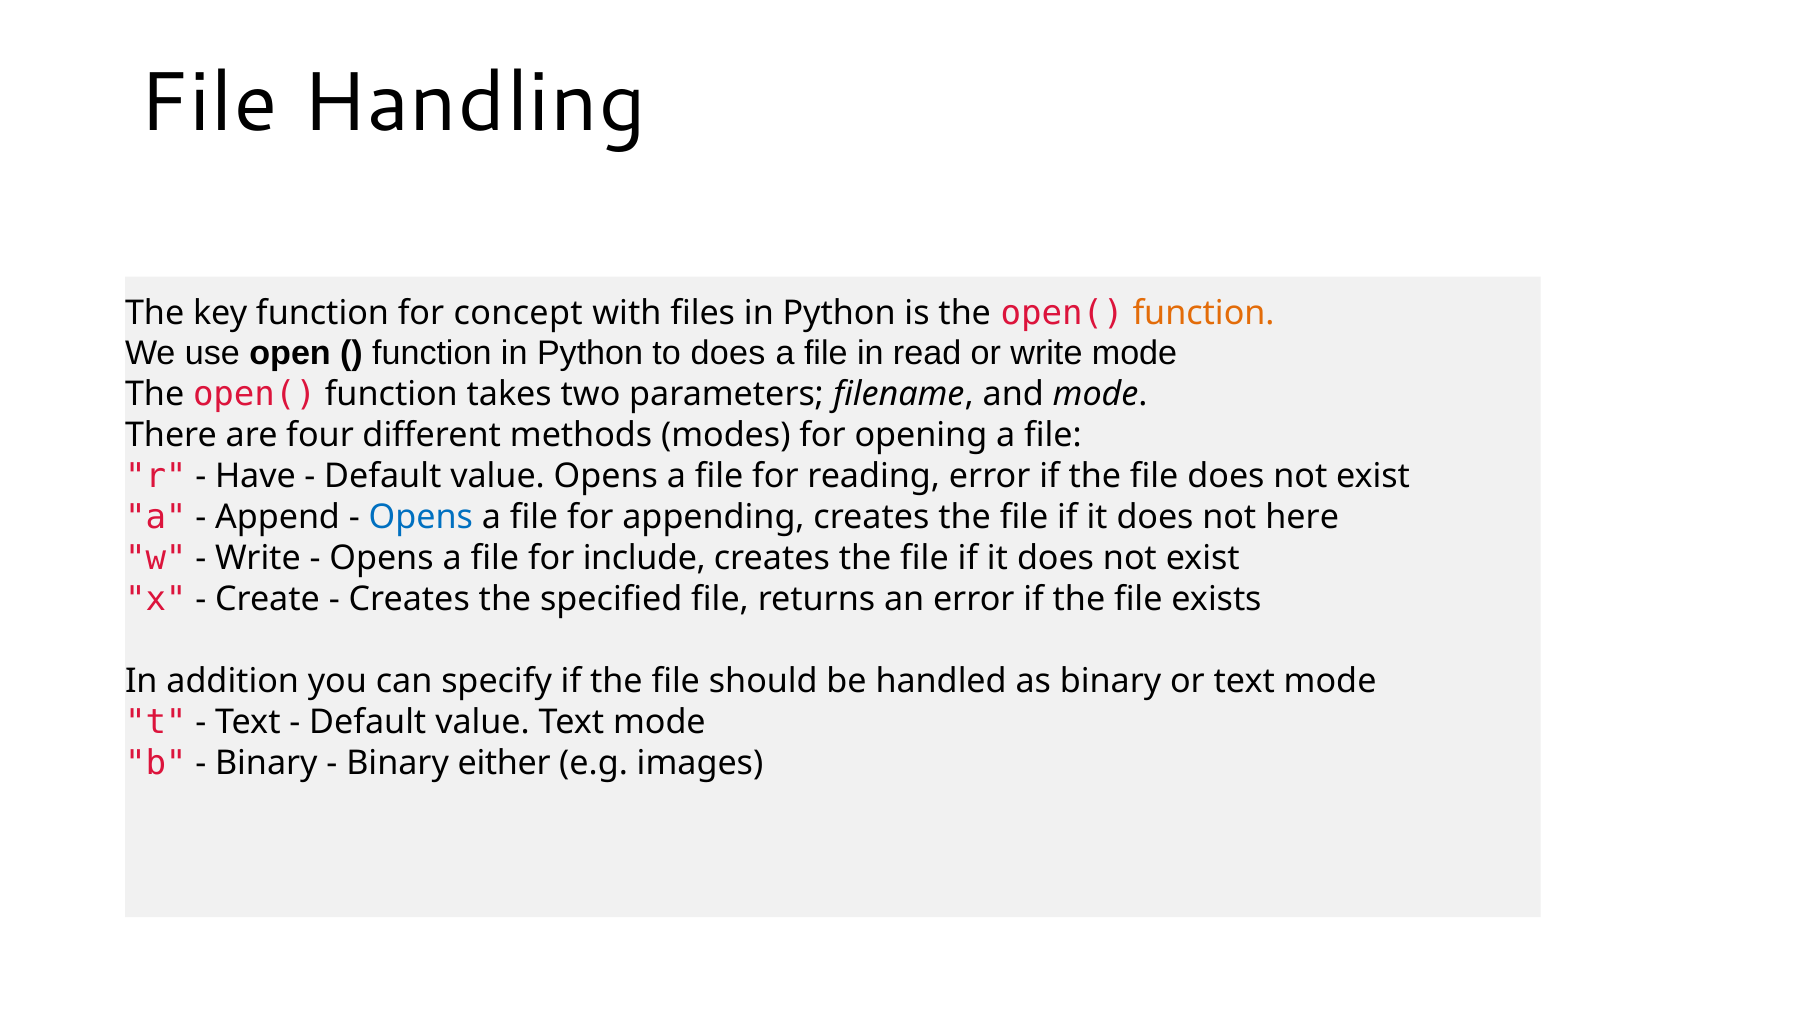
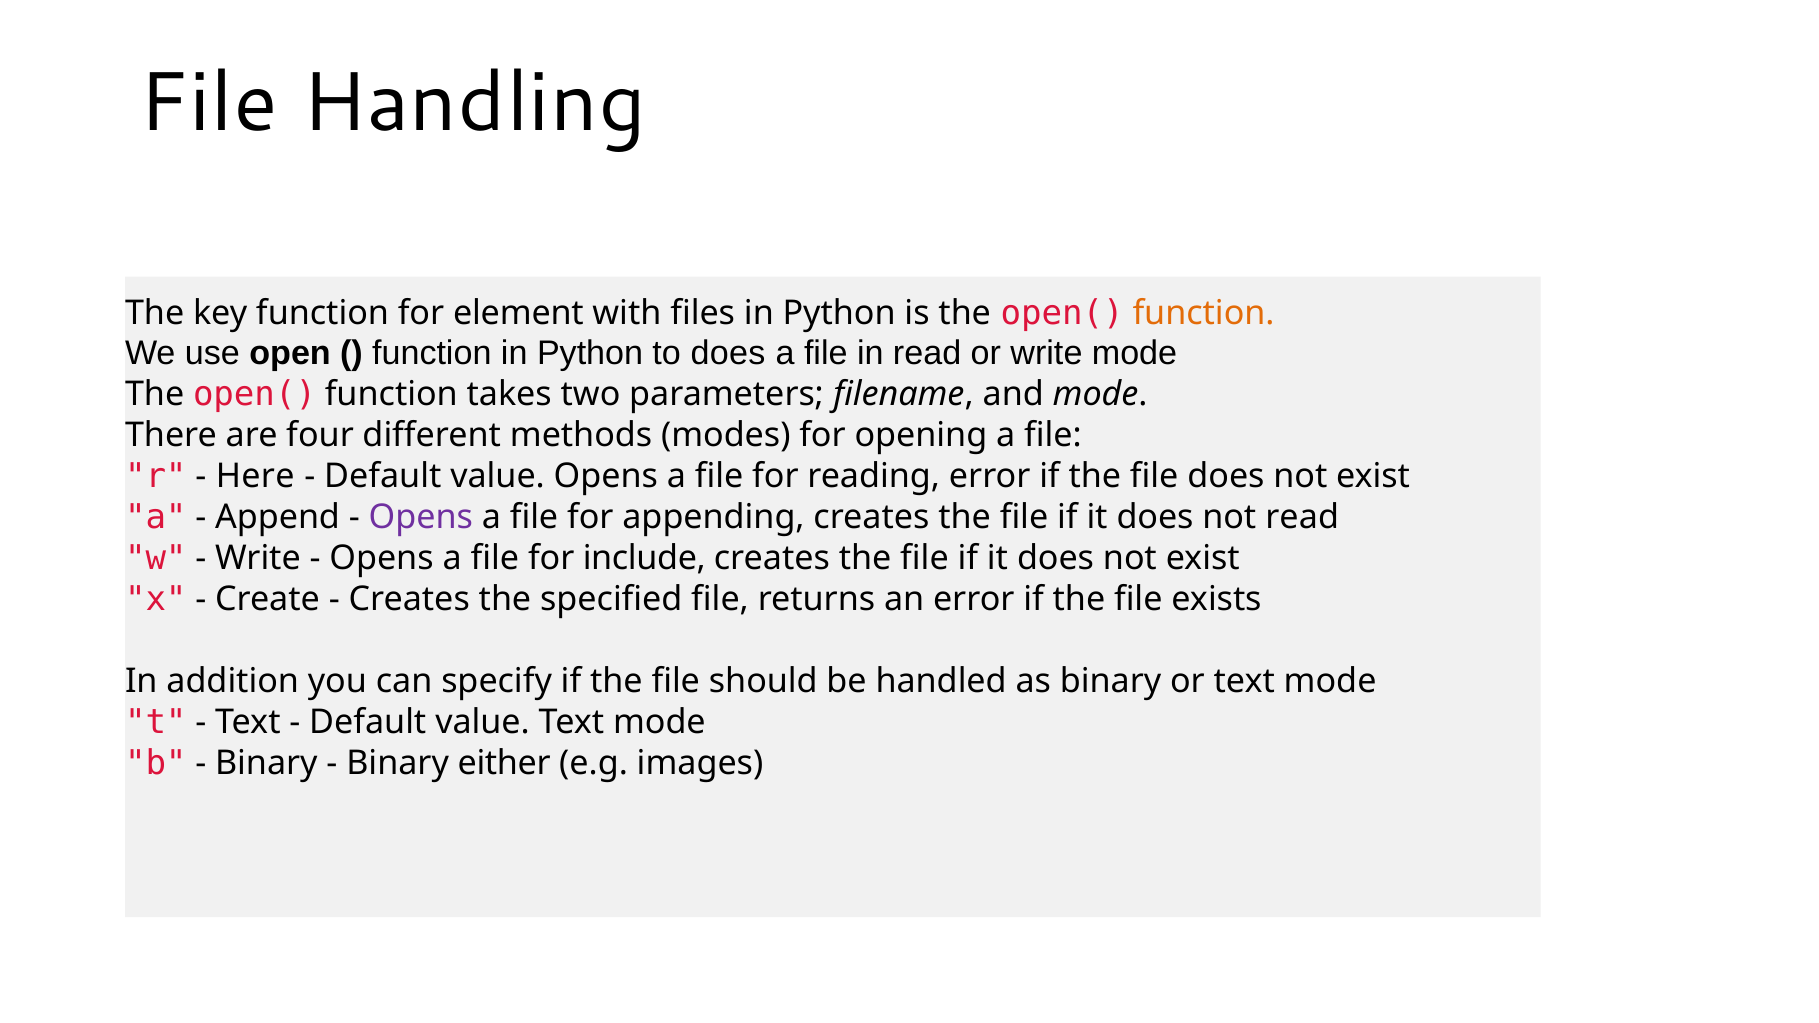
concept: concept -> element
Have: Have -> Here
Opens at (421, 517) colour: blue -> purple
not here: here -> read
